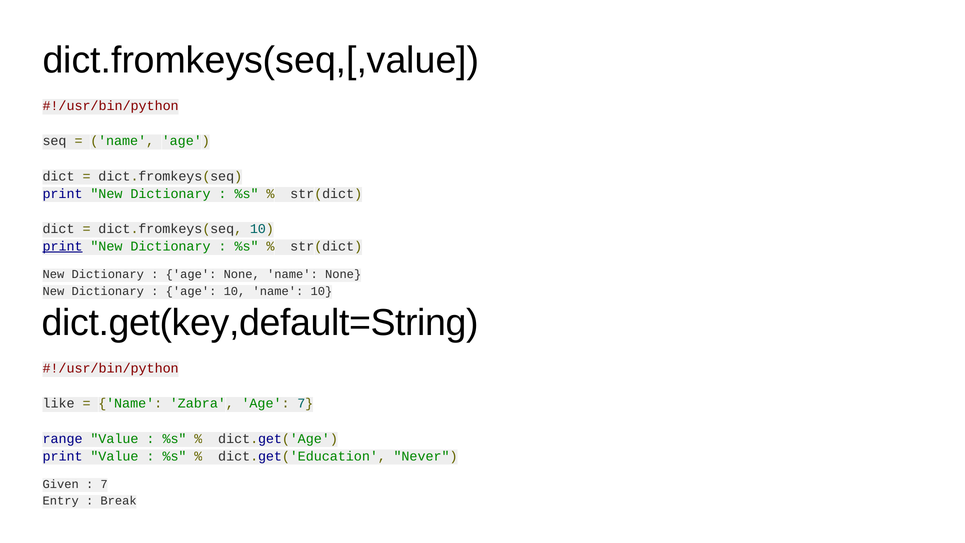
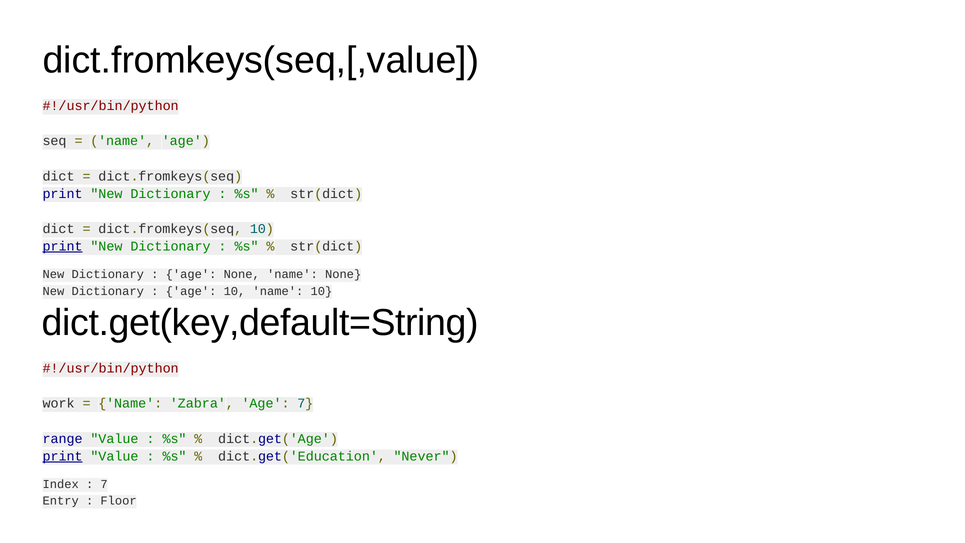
like: like -> work
print at (63, 456) underline: none -> present
Given: Given -> Index
Break: Break -> Floor
